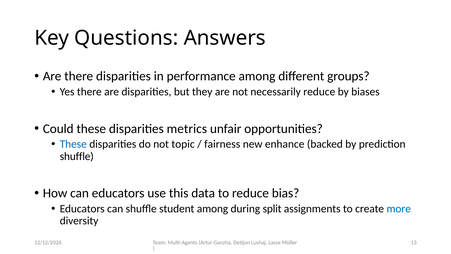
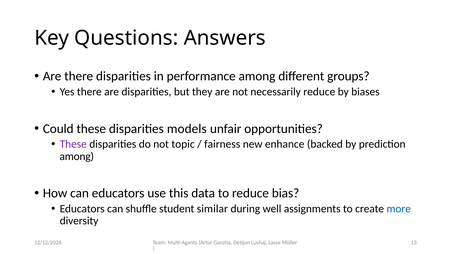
metrics: metrics -> models
These at (73, 144) colour: blue -> purple
shuffle at (77, 156): shuffle -> among
student among: among -> similar
split: split -> well
